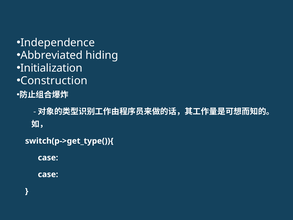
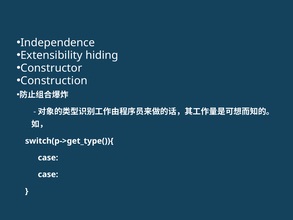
Abbreviated: Abbreviated -> Extensibility
Initialization: Initialization -> Constructor
